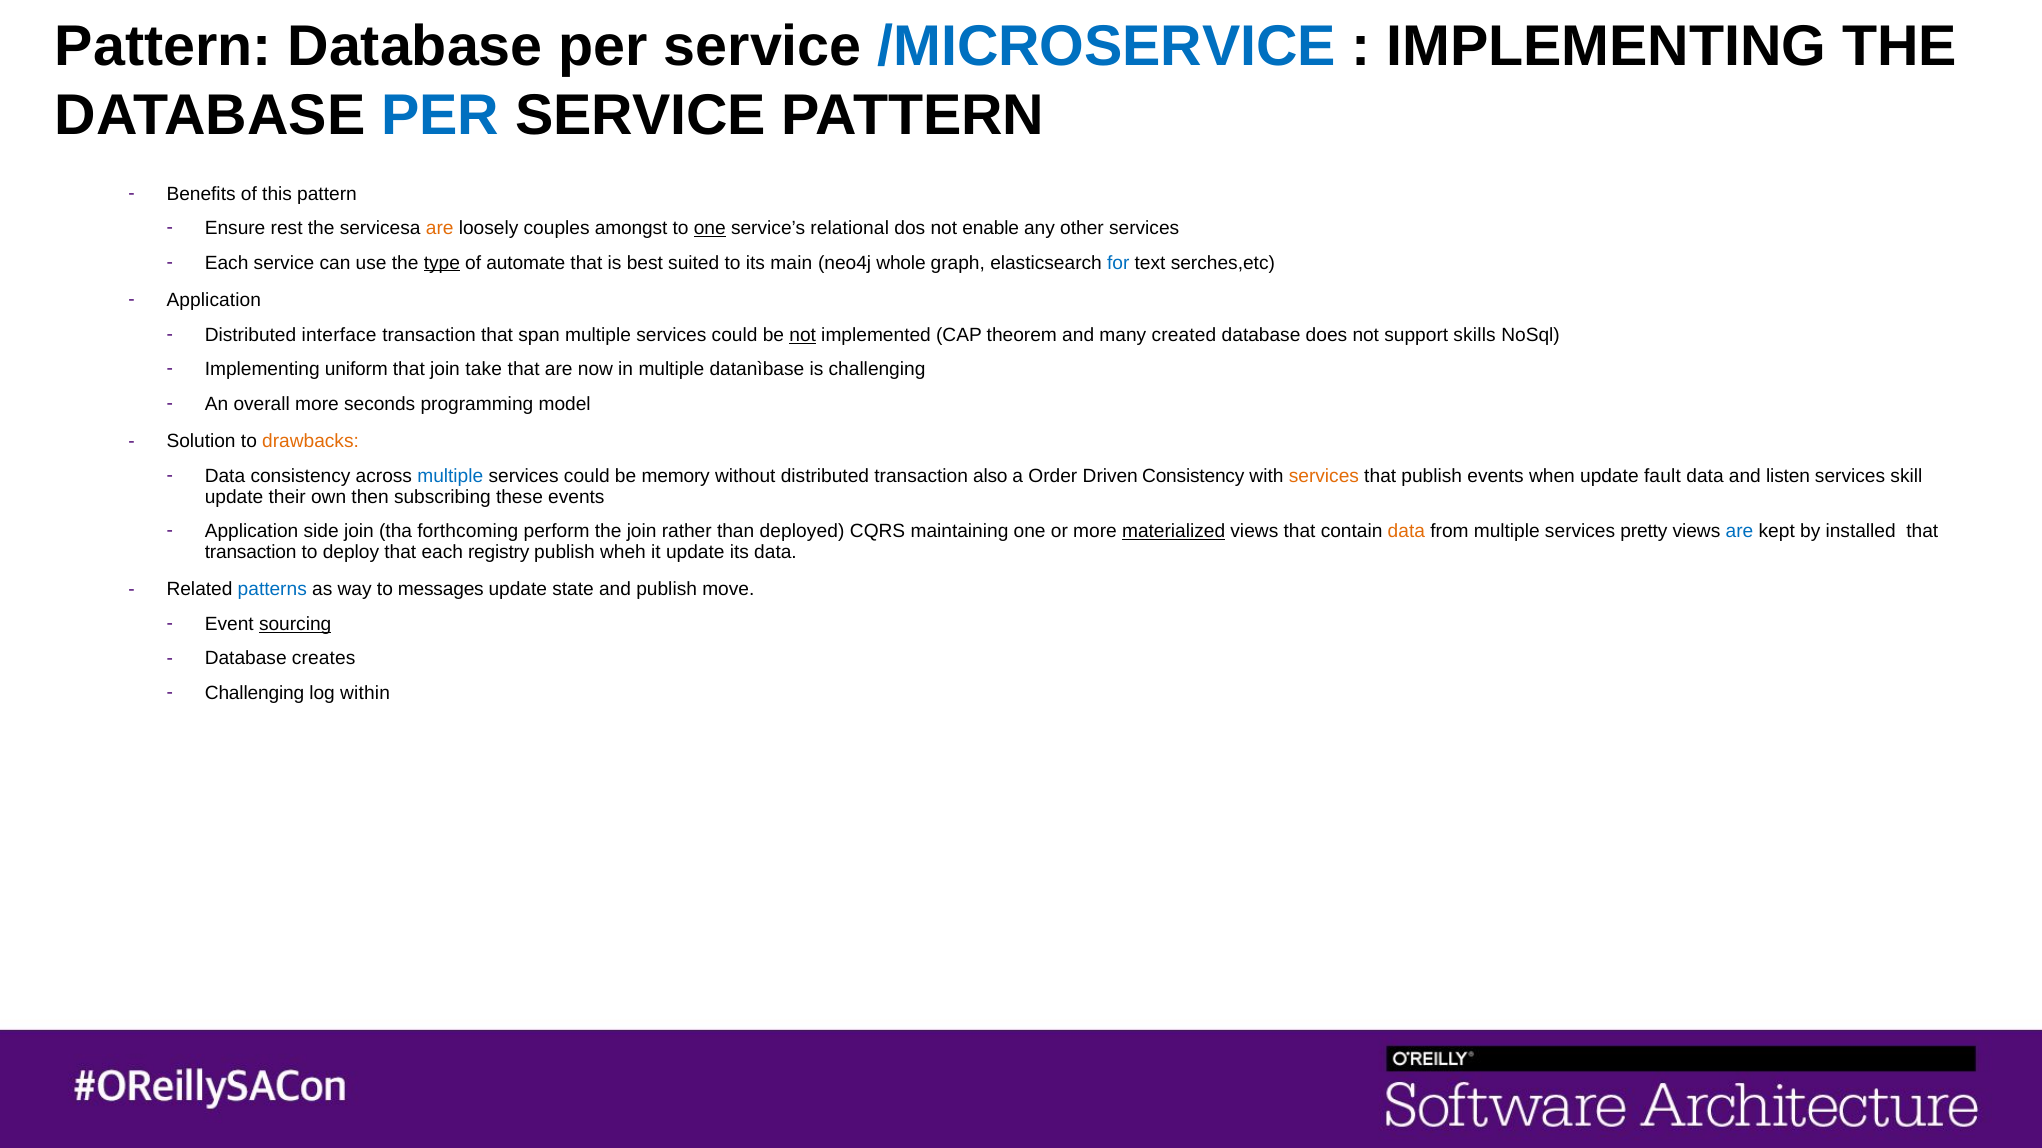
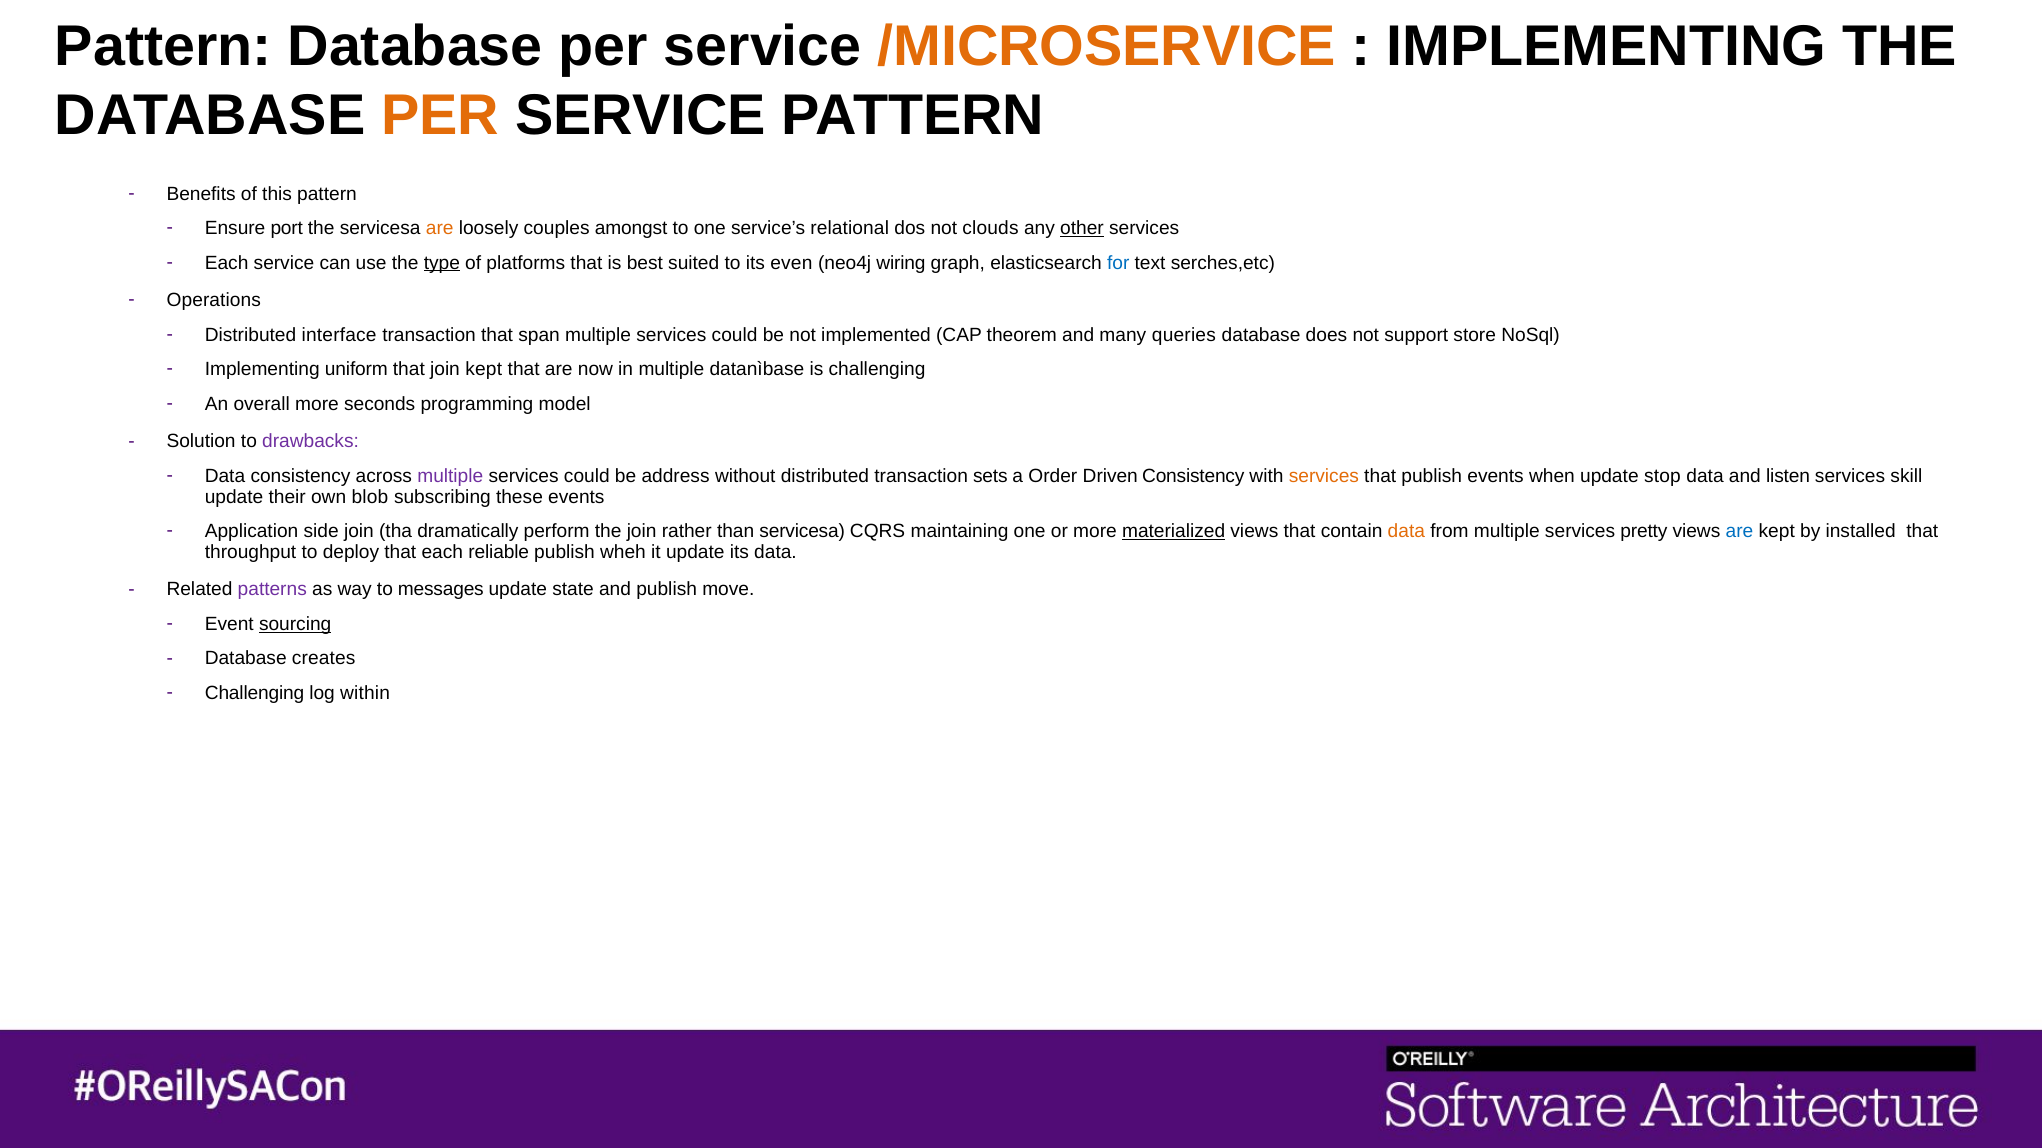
/MICROSERVICE colour: blue -> orange
PER at (440, 116) colour: blue -> orange
rest: rest -> port
one at (710, 228) underline: present -> none
enable: enable -> clouds
other underline: none -> present
automate: automate -> platforms
main: main -> even
whole: whole -> wiring
Application at (214, 301): Application -> Operations
not at (803, 335) underline: present -> none
created: created -> queries
skills: skills -> store
join take: take -> kept
drawbacks colour: orange -> purple
multiple at (450, 476) colour: blue -> purple
memory: memory -> address
also: also -> sets
fault: fault -> stop
then: then -> blob
forthcoming: forthcoming -> dramatically
than deployed: deployed -> servicesa
transaction at (251, 552): transaction -> throughput
registry: registry -> reliable
patterns colour: blue -> purple
